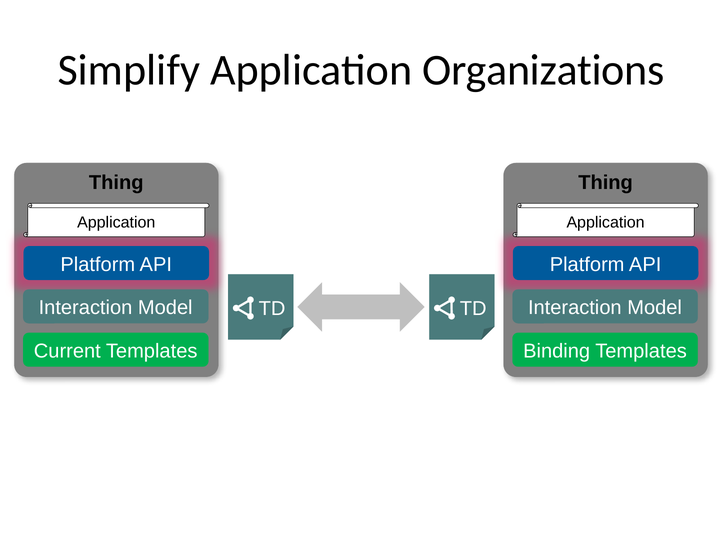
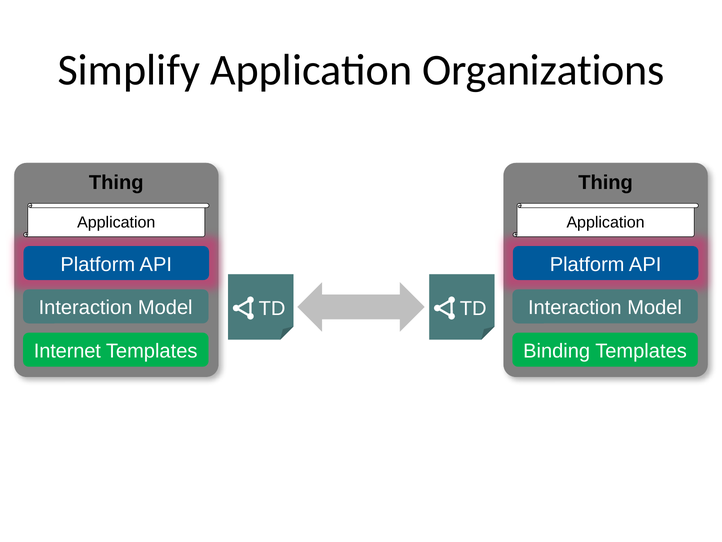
Current: Current -> Internet
